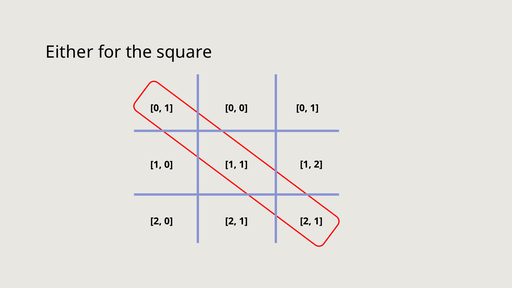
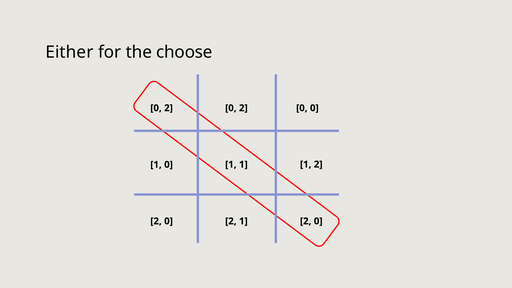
square: square -> choose
1 at (169, 108): 1 -> 2
0 at (243, 108): 0 -> 2
1 at (314, 108): 1 -> 0
1 2 1: 1 -> 0
